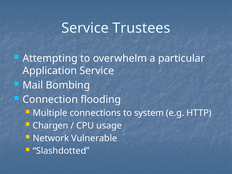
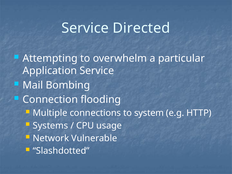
Trustees: Trustees -> Directed
Chargen: Chargen -> Systems
